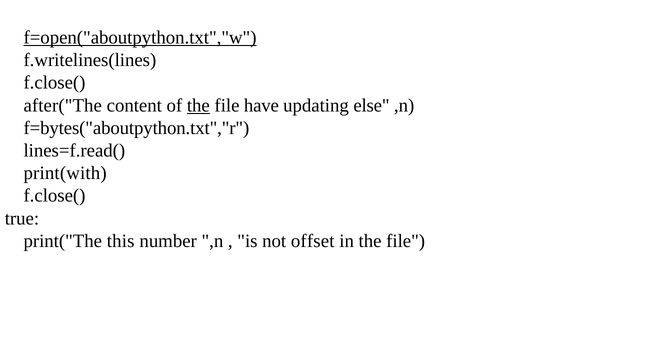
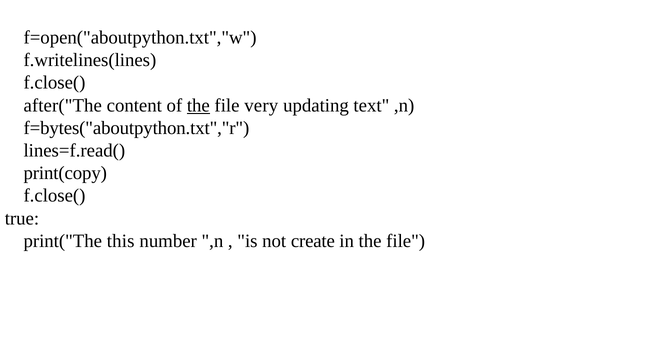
f=open("aboutpython.txt","w underline: present -> none
have: have -> very
else: else -> text
print(with: print(with -> print(copy
offset: offset -> create
